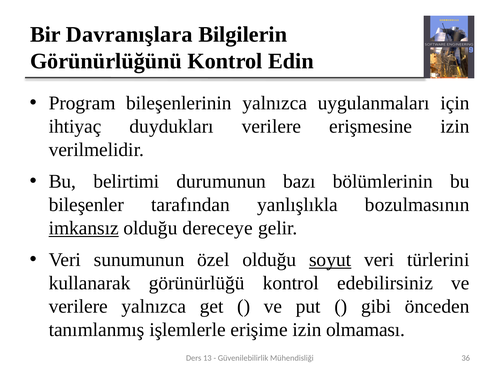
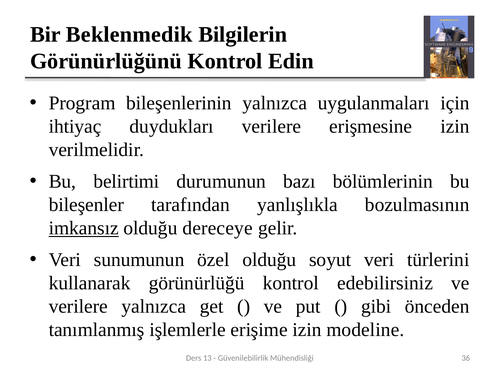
Davranışlara: Davranışlara -> Beklenmedik
soyut underline: present -> none
olmaması: olmaması -> modeline
